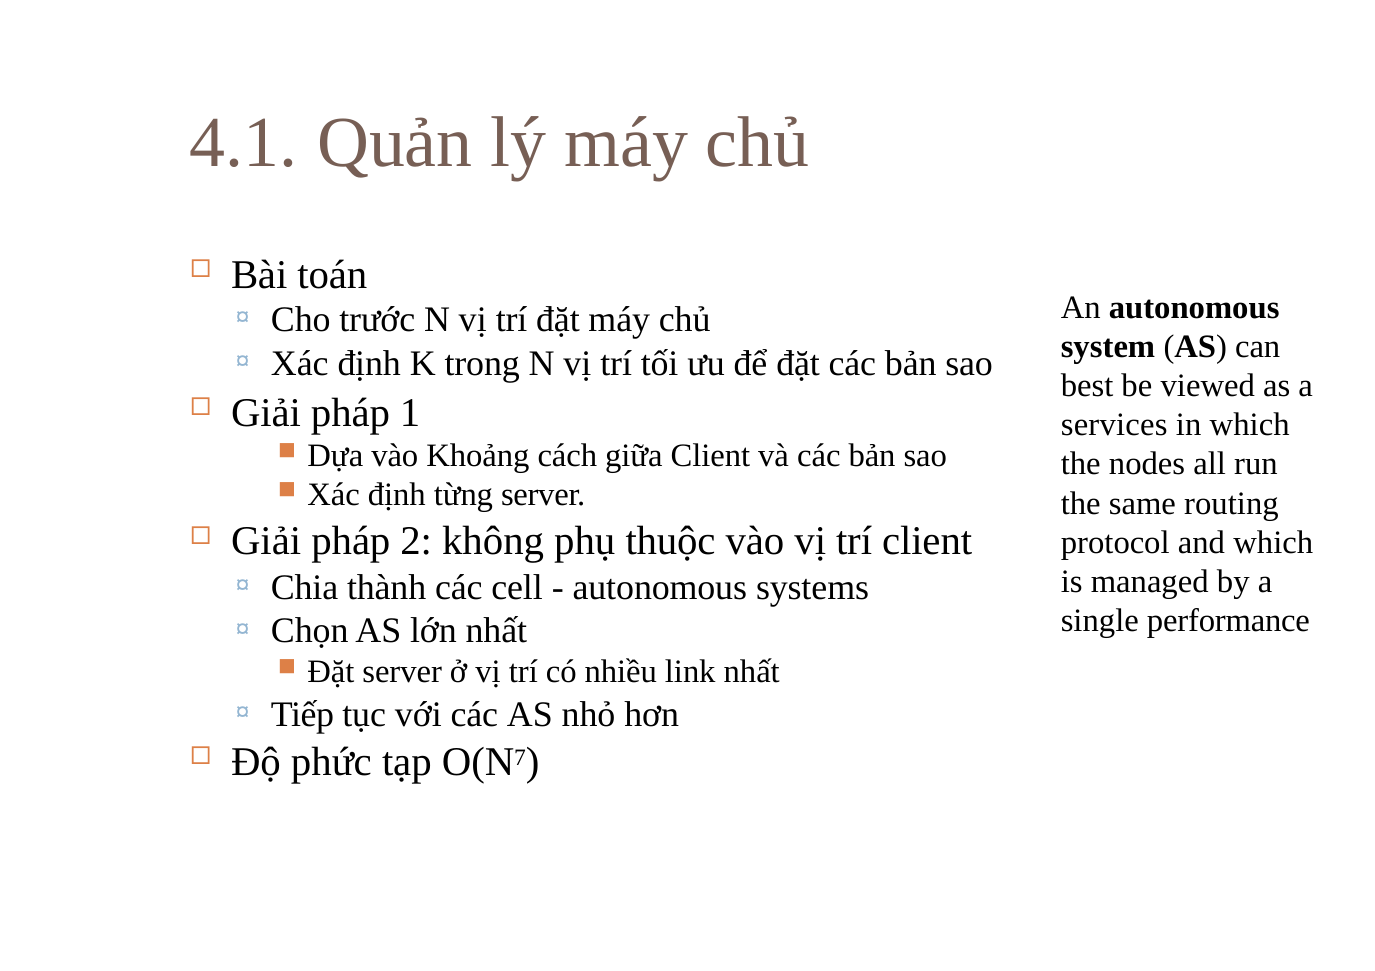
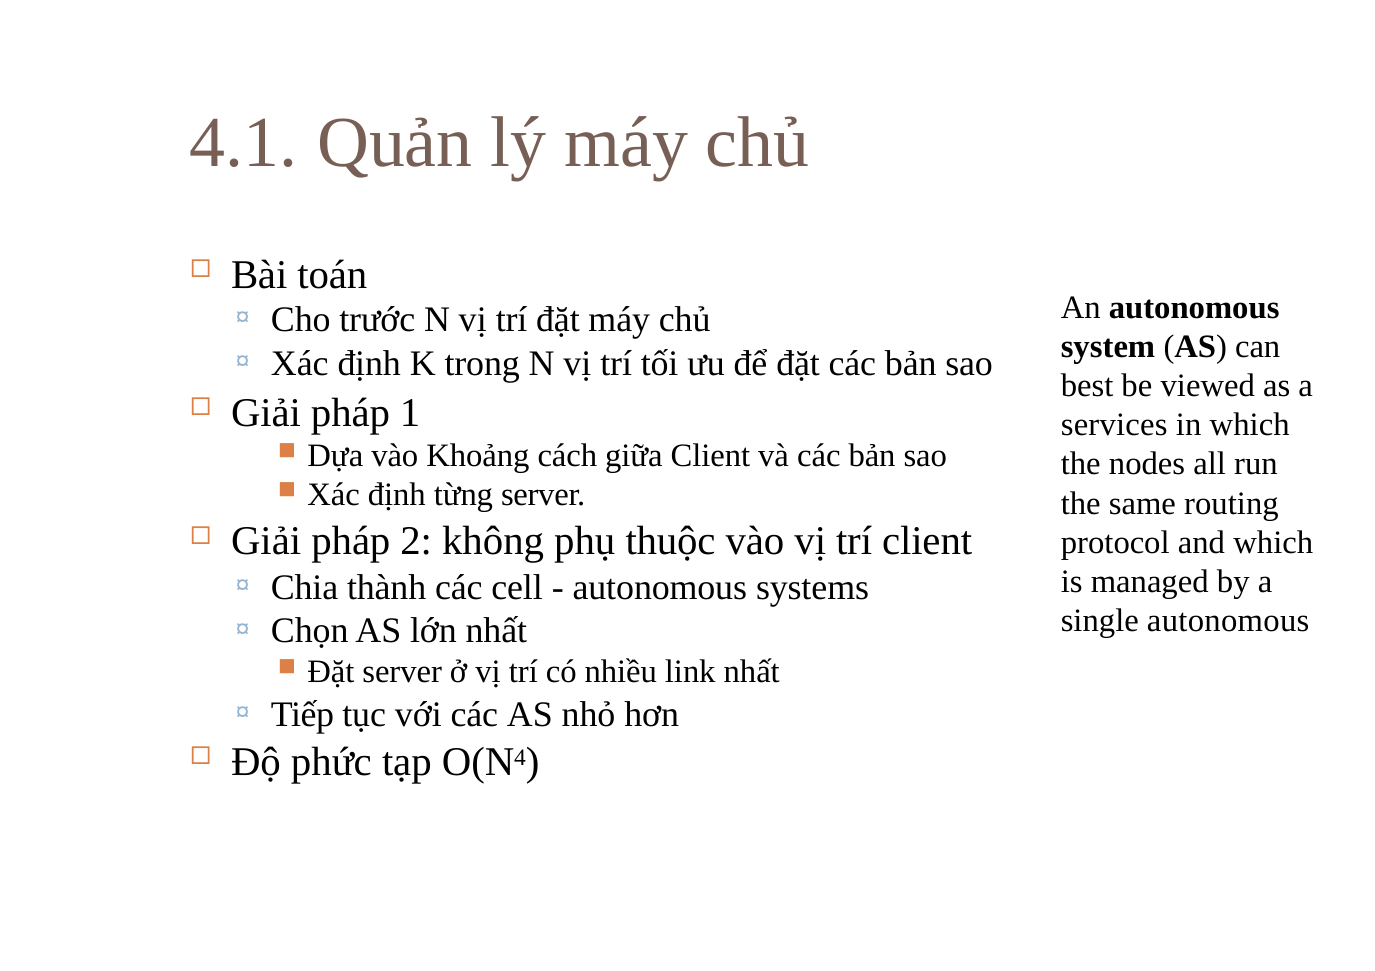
single performance: performance -> autonomous
7: 7 -> 4
